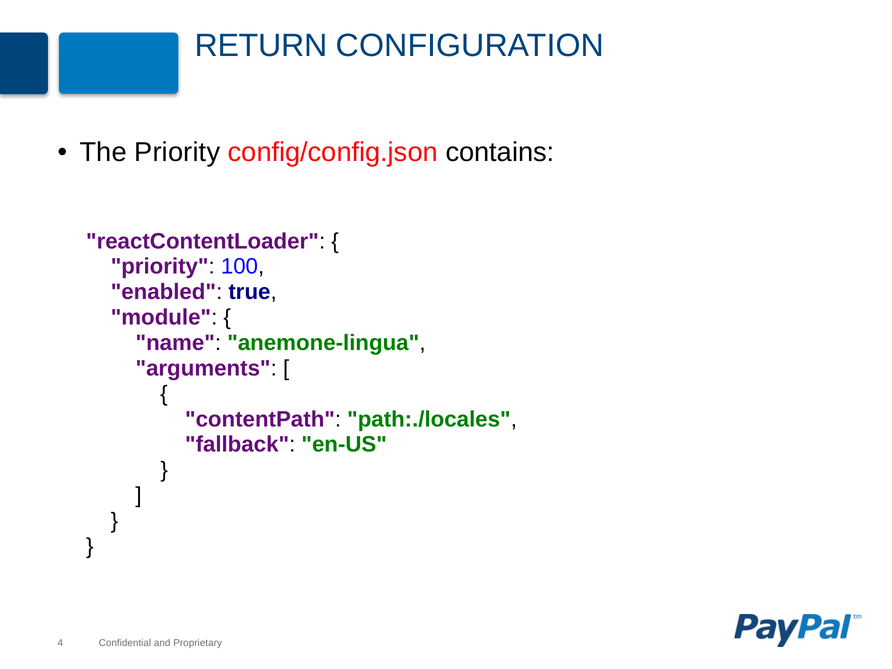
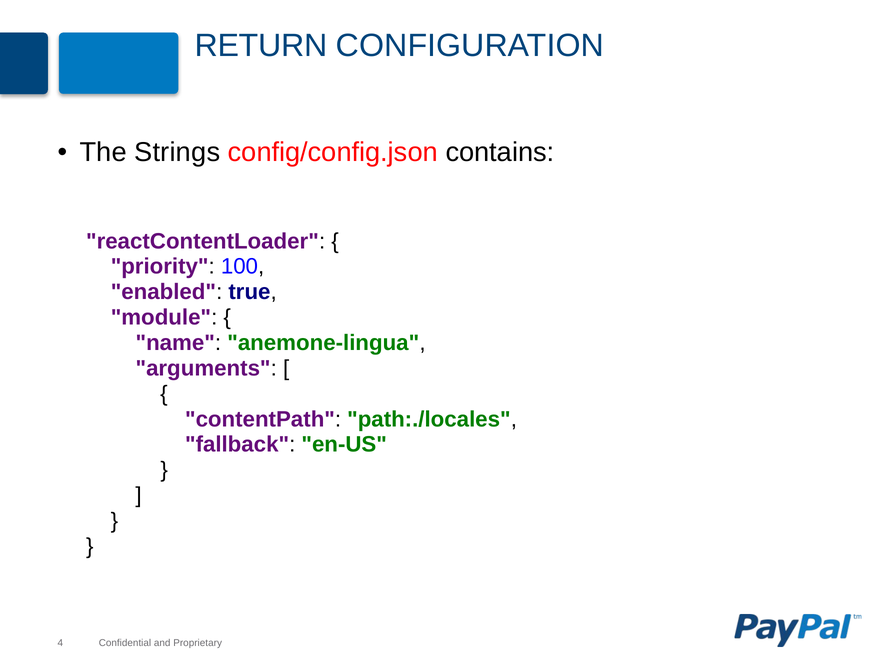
The Priority: Priority -> Strings
